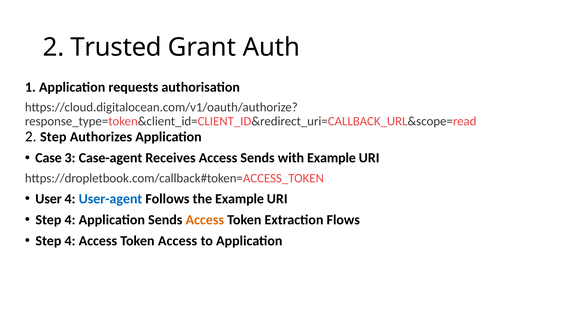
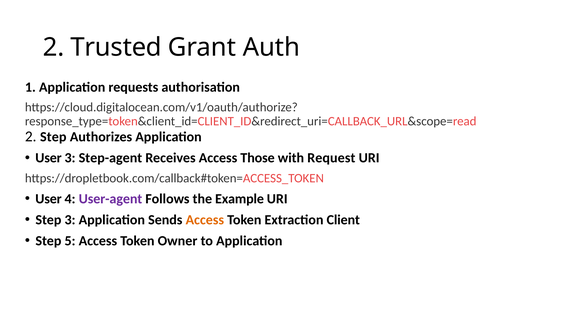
Case at (49, 158): Case -> User
Case-agent: Case-agent -> Step-agent
Access Sends: Sends -> Those
with Example: Example -> Request
User-agent colour: blue -> purple
4 at (70, 220): 4 -> 3
Flows: Flows -> Client
4 at (70, 240): 4 -> 5
Token Access: Access -> Owner
